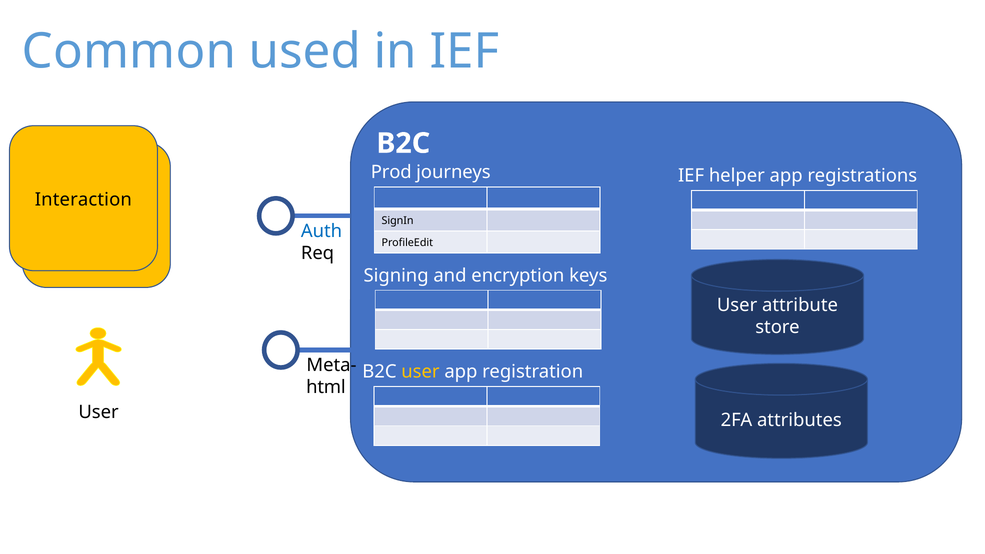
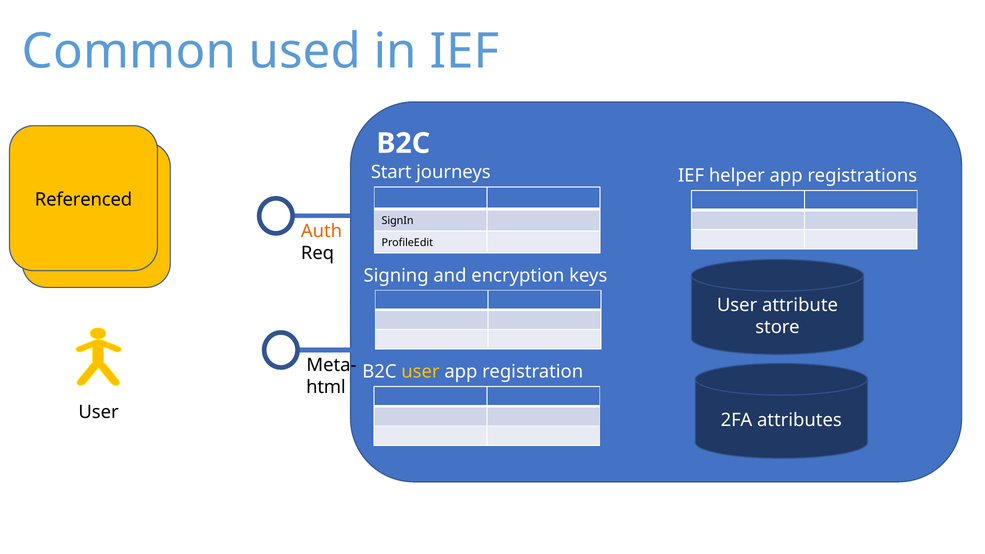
Prod: Prod -> Start
Interaction: Interaction -> Referenced
Auth colour: blue -> orange
